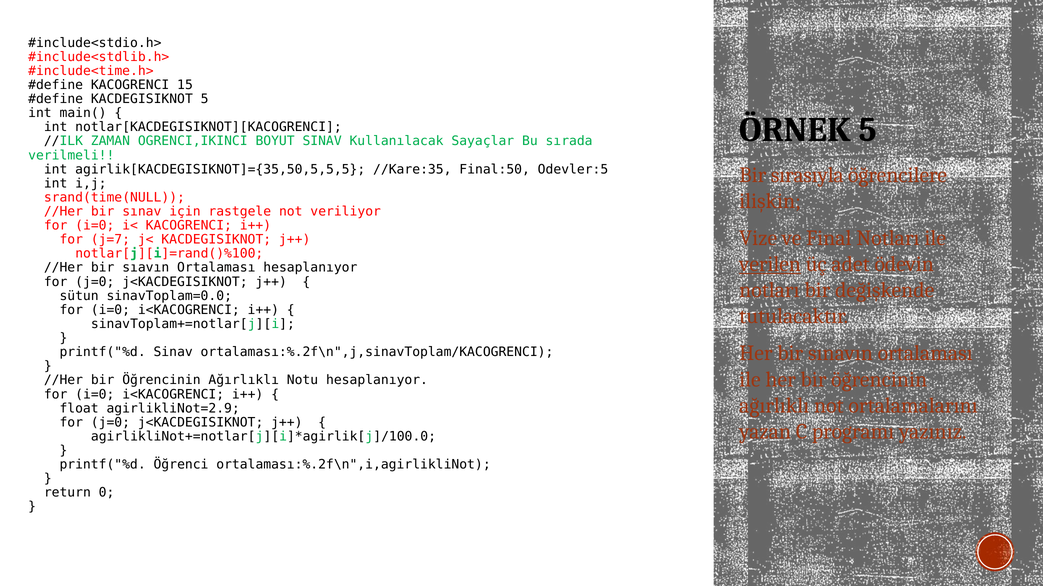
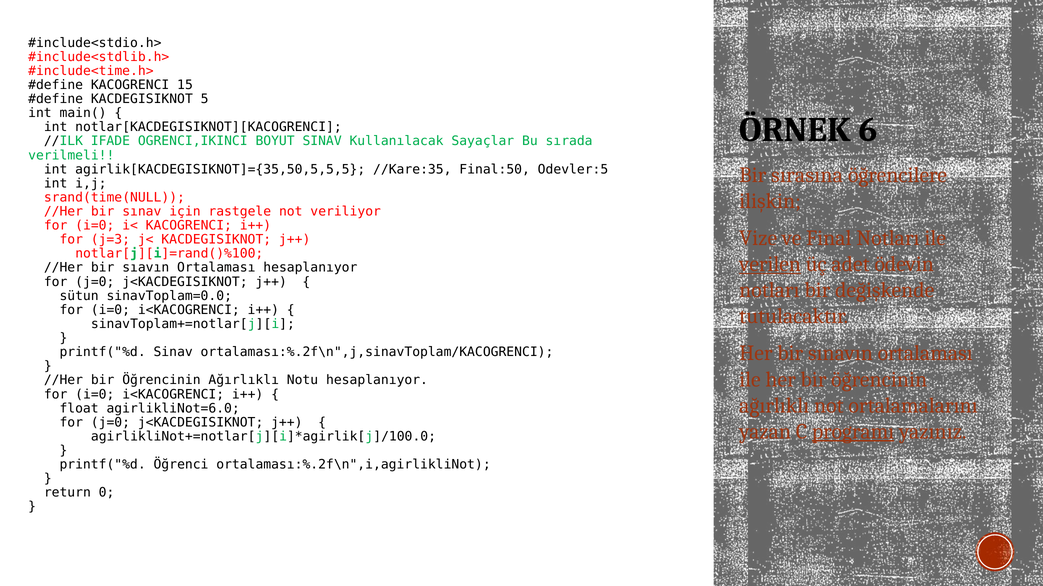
ÖRNEK 5: 5 -> 6
ZAMAN: ZAMAN -> IFADE
sırasıyla: sırasıyla -> sırasına
j=7: j=7 -> j=3
agirlikliNot=2.9: agirlikliNot=2.9 -> agirlikliNot=6.0
programı underline: none -> present
